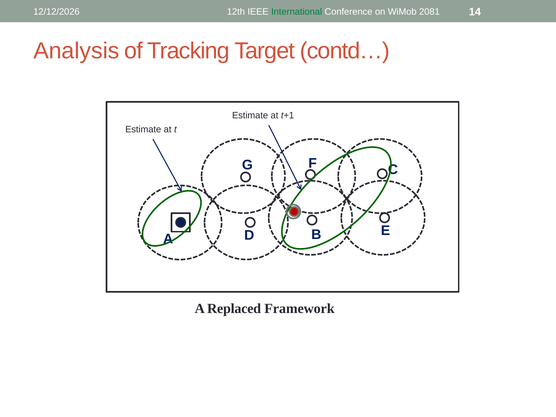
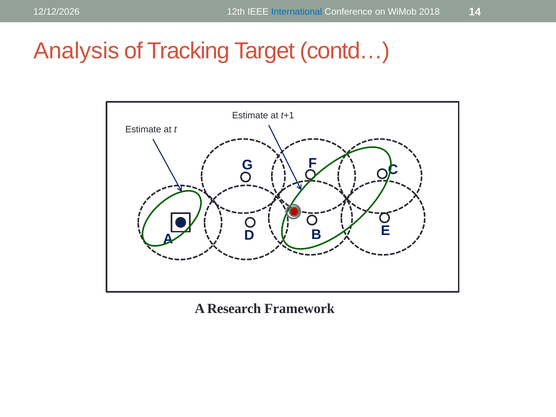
International colour: green -> blue
2081: 2081 -> 2018
Replaced: Replaced -> Research
